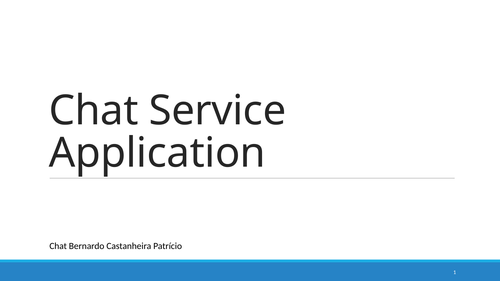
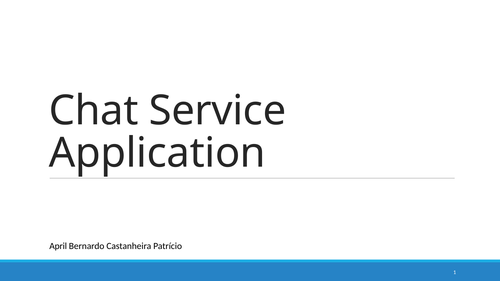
Chat at (58, 246): Chat -> April
